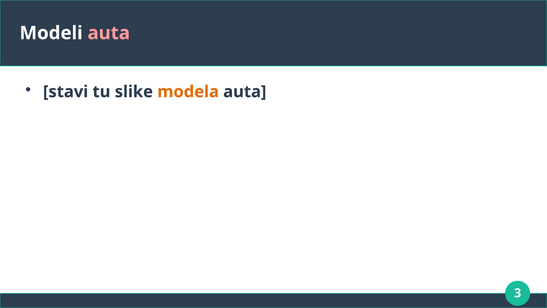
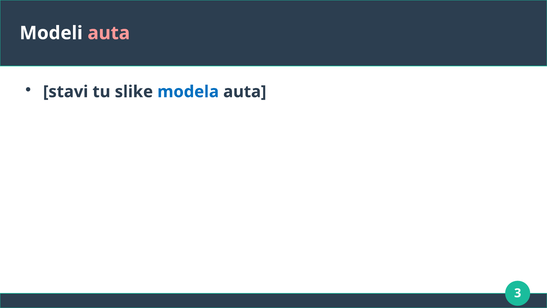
modela colour: orange -> blue
